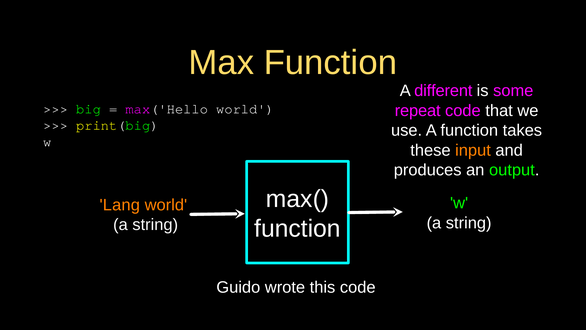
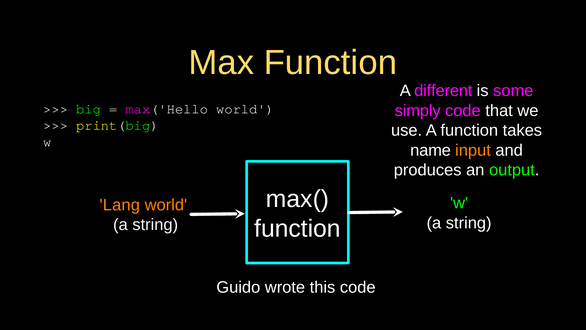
repeat: repeat -> simply
these: these -> name
